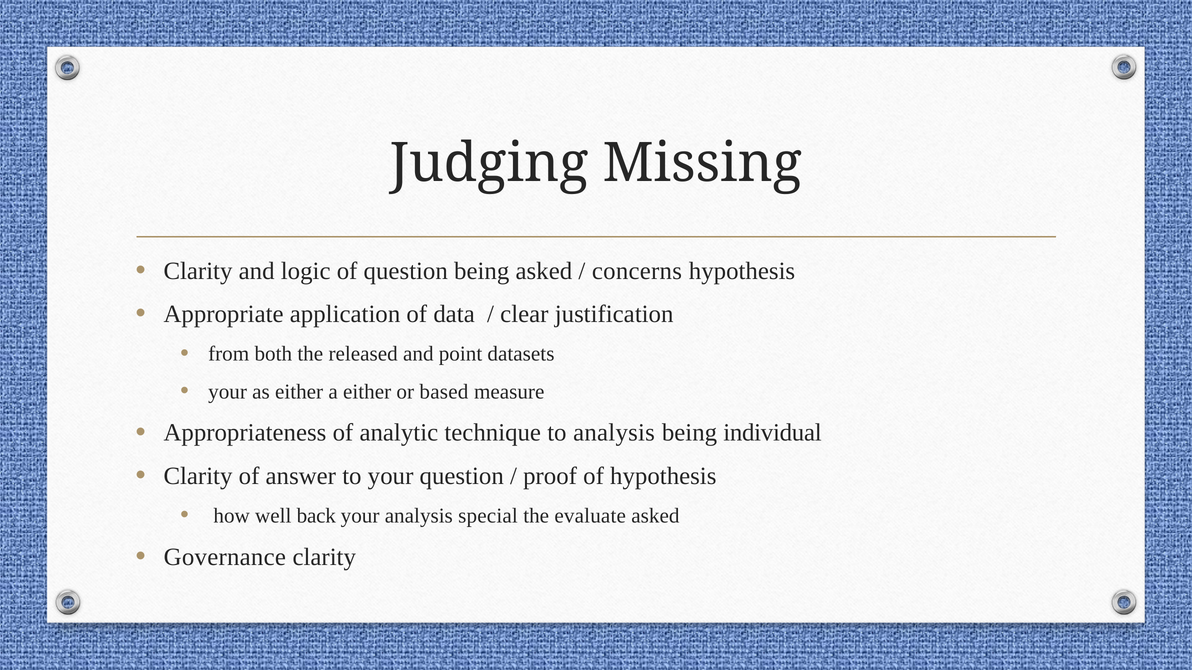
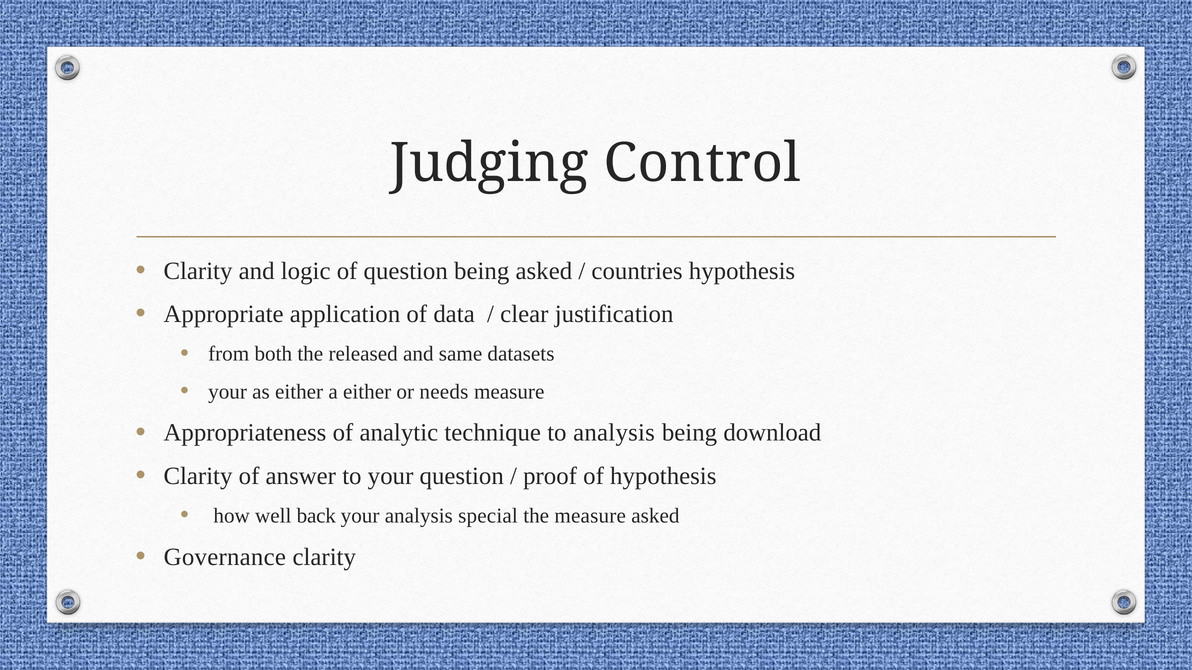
Missing: Missing -> Control
concerns: concerns -> countries
point: point -> same
based: based -> needs
individual: individual -> download
the evaluate: evaluate -> measure
